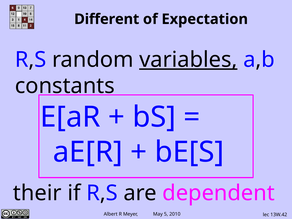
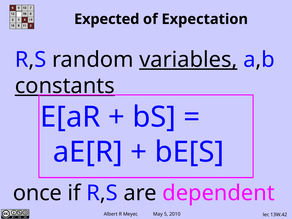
Different: Different -> Expected
constants underline: none -> present
their: their -> once
